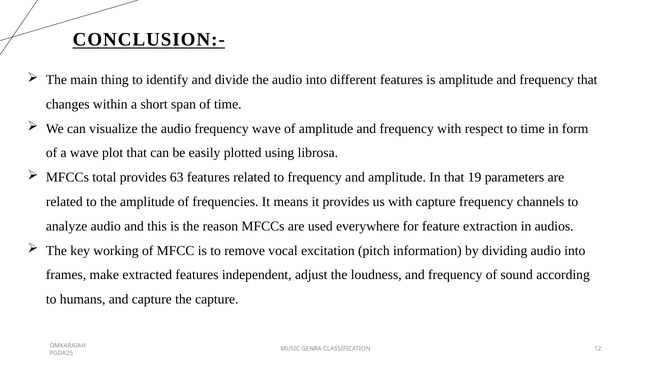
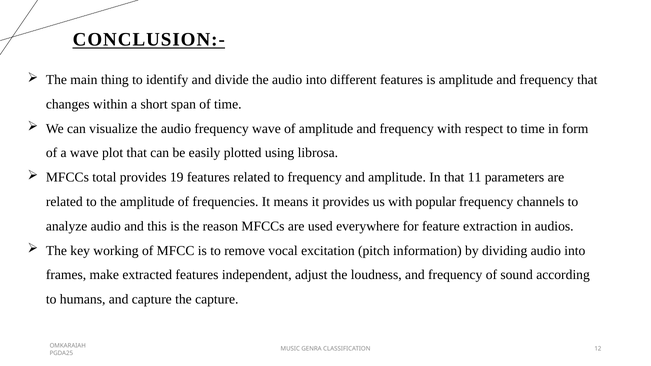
63: 63 -> 19
19: 19 -> 11
with capture: capture -> popular
